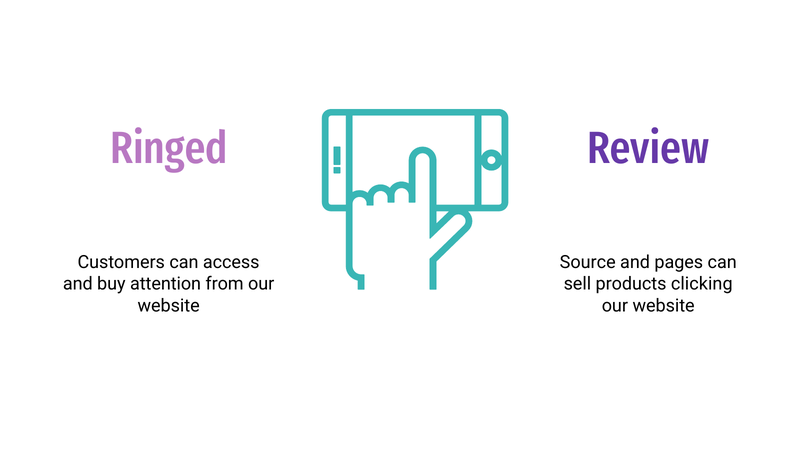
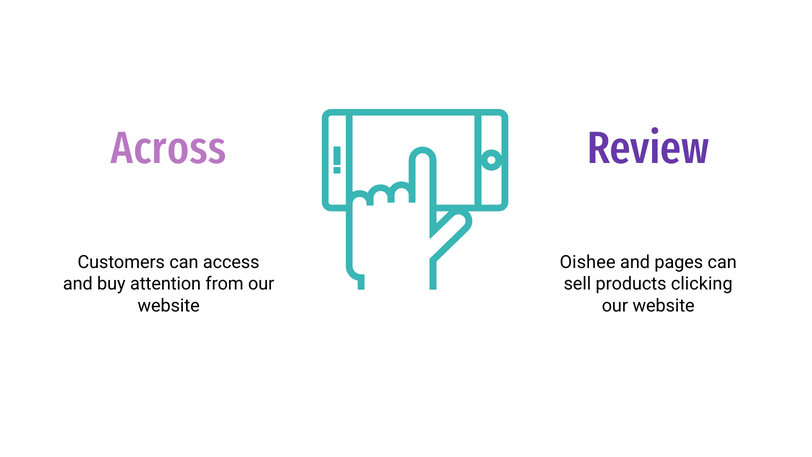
Ringed: Ringed -> Across
Source: Source -> Oishee
